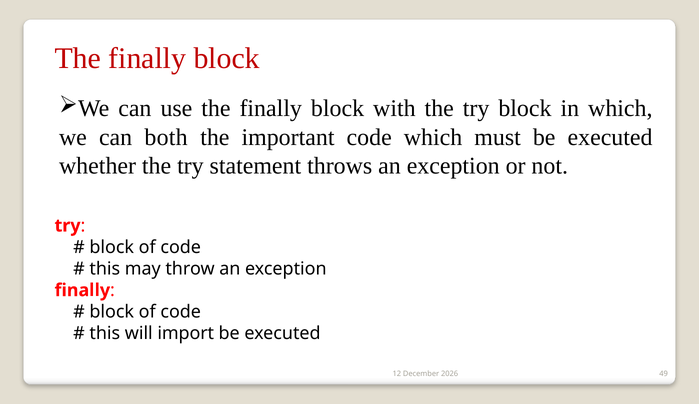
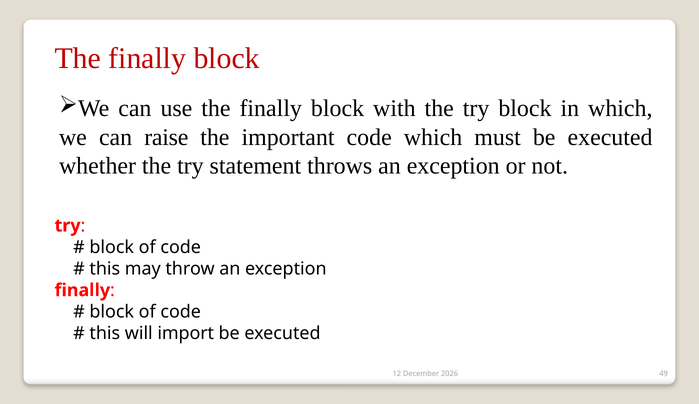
both: both -> raise
